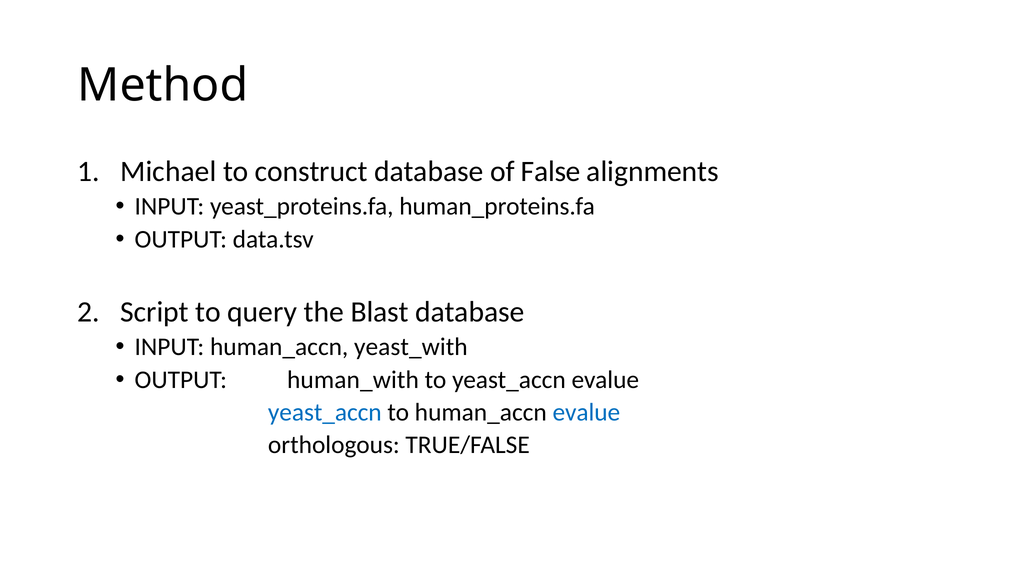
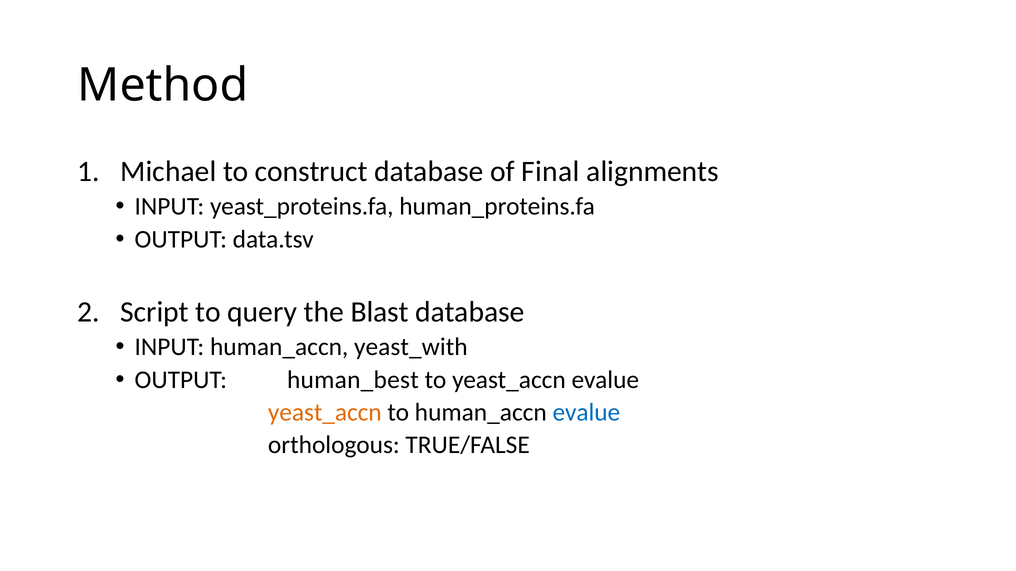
False: False -> Final
human_with: human_with -> human_best
yeast_accn at (325, 413) colour: blue -> orange
